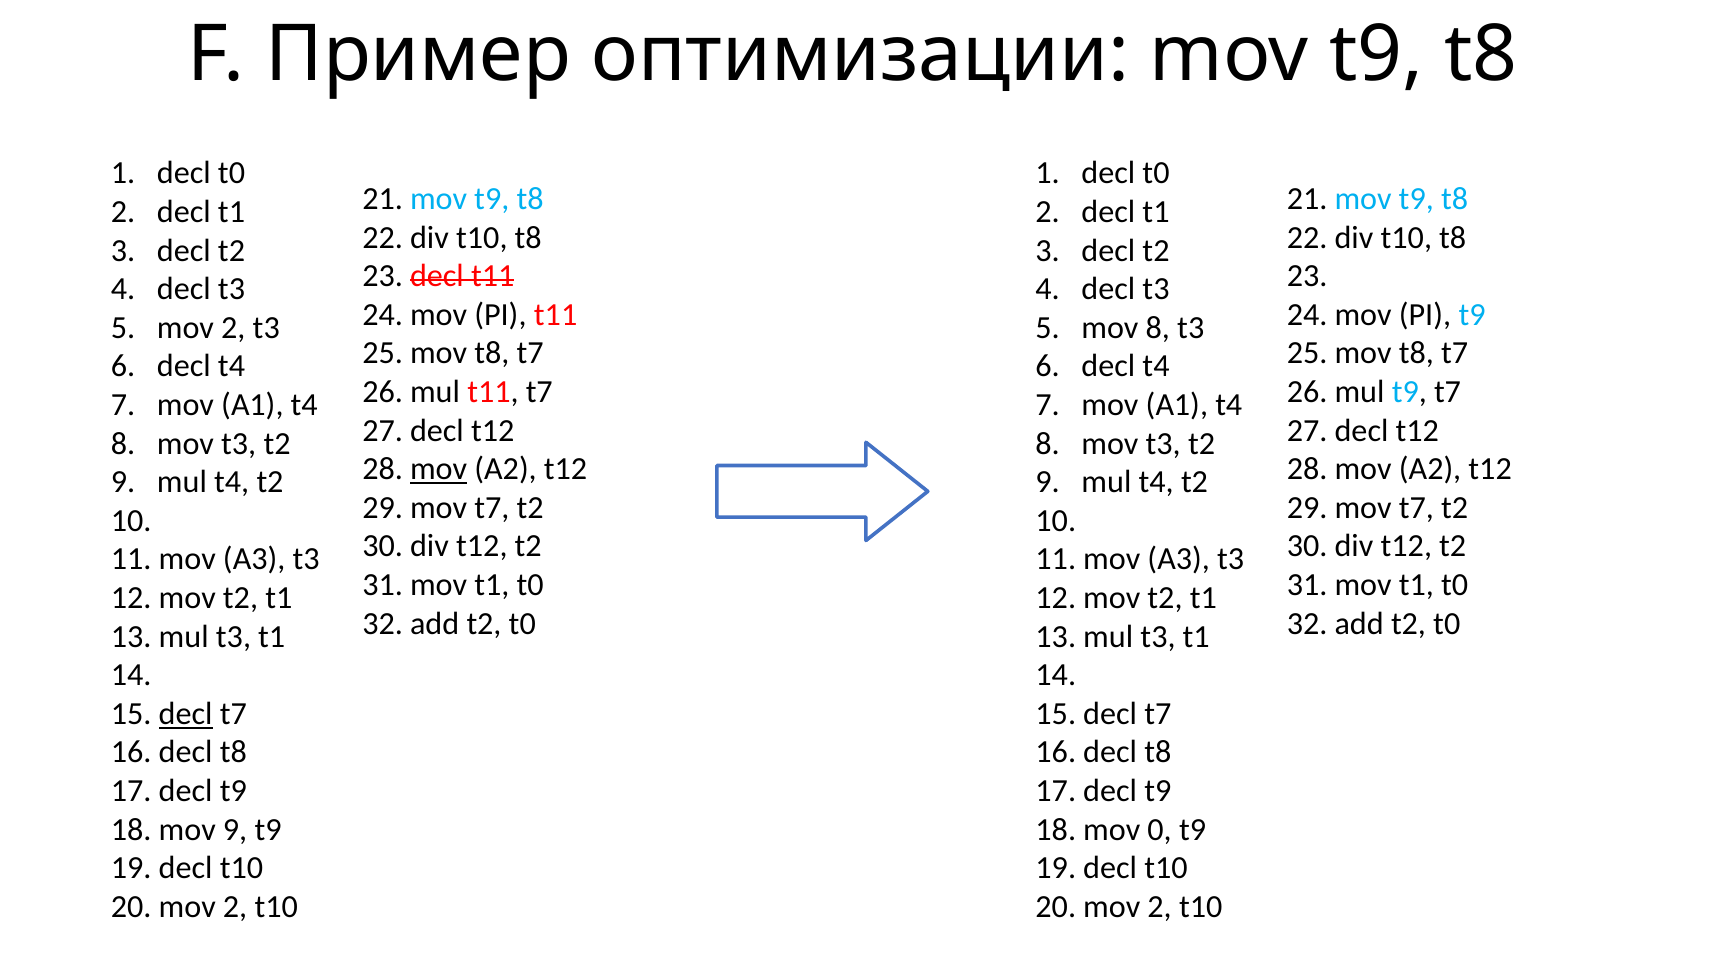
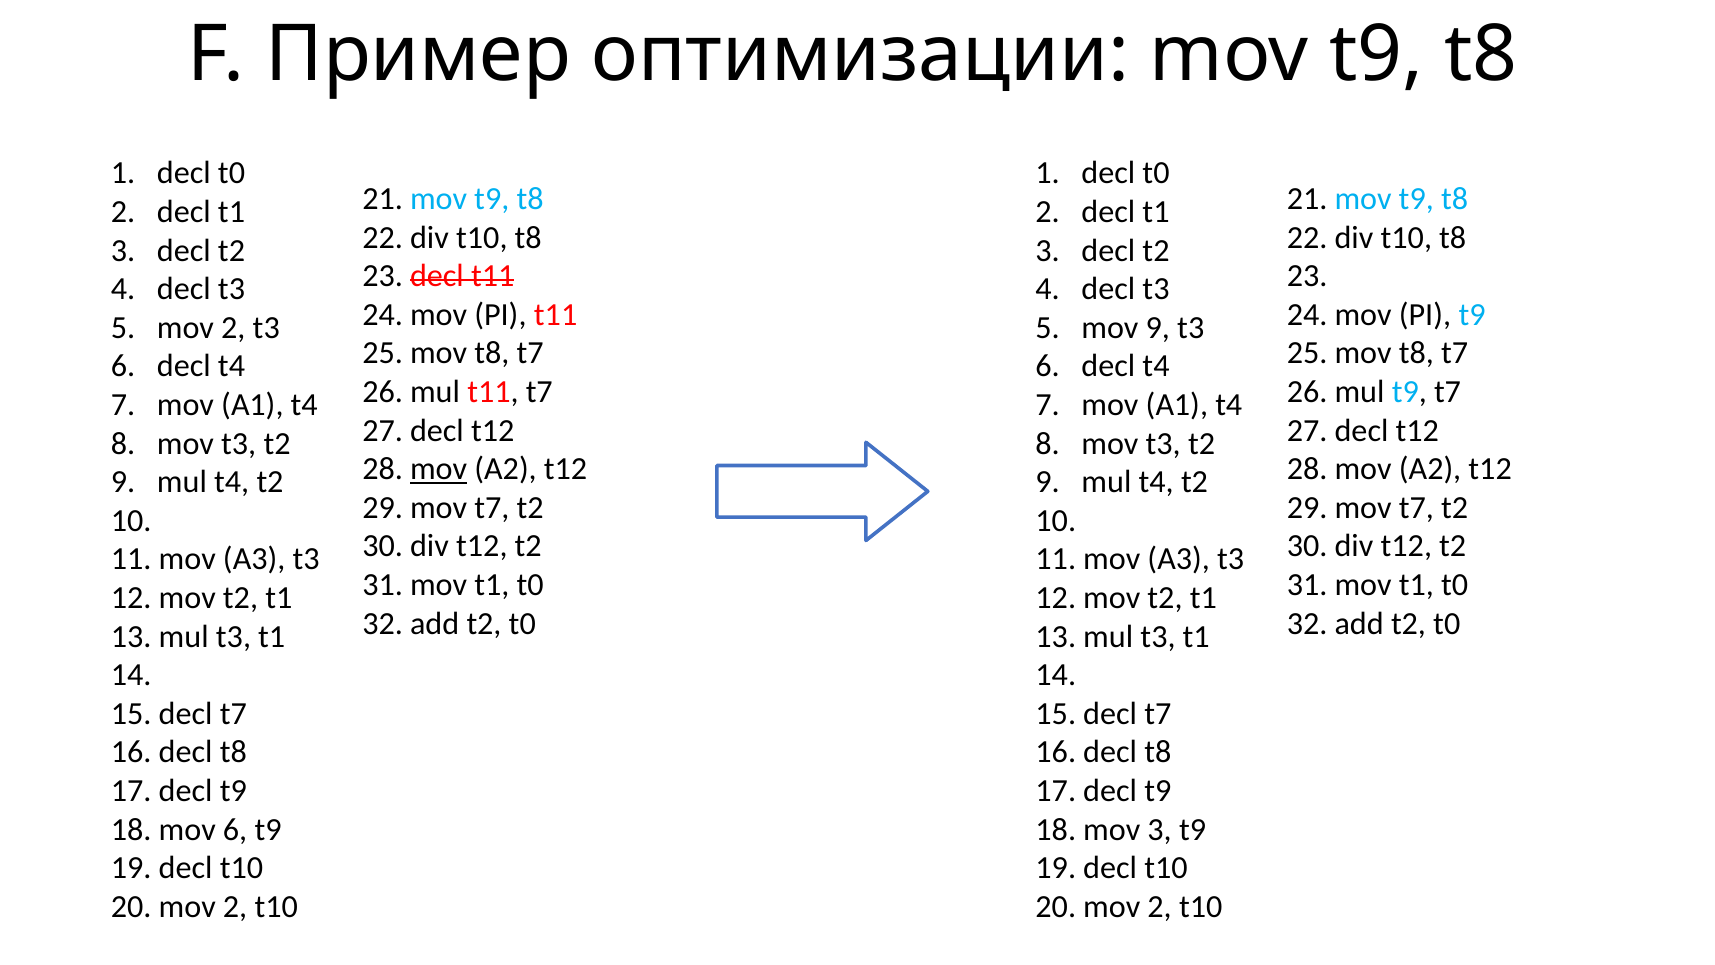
mov 8: 8 -> 9
decl at (186, 713) underline: present -> none
mov 9: 9 -> 6
mov 0: 0 -> 3
